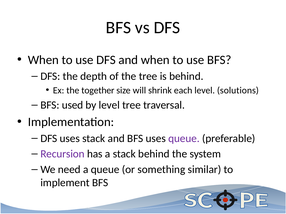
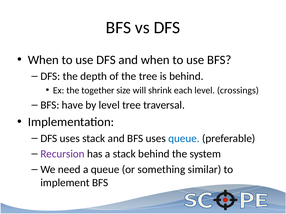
solutions: solutions -> crossings
used: used -> have
queue at (184, 139) colour: purple -> blue
